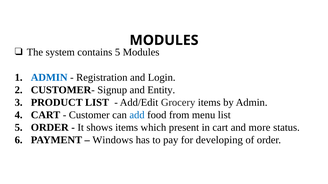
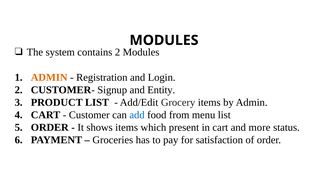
contains 5: 5 -> 2
ADMIN at (49, 78) colour: blue -> orange
Windows: Windows -> Groceries
developing: developing -> satisfaction
